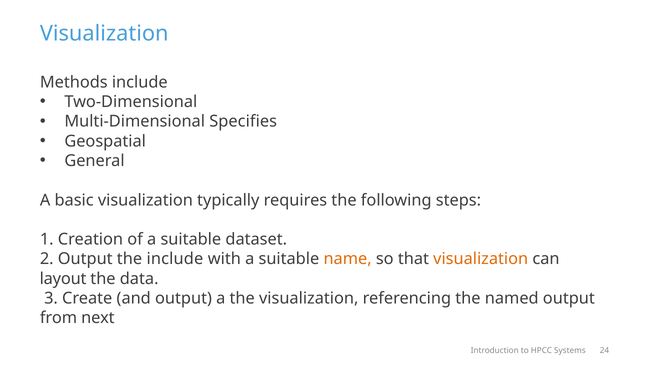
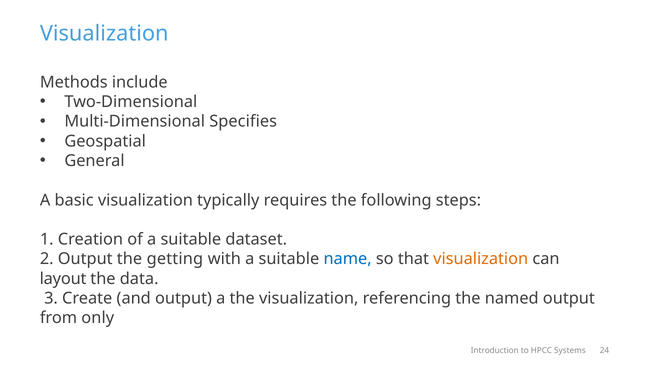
the include: include -> getting
name colour: orange -> blue
next: next -> only
